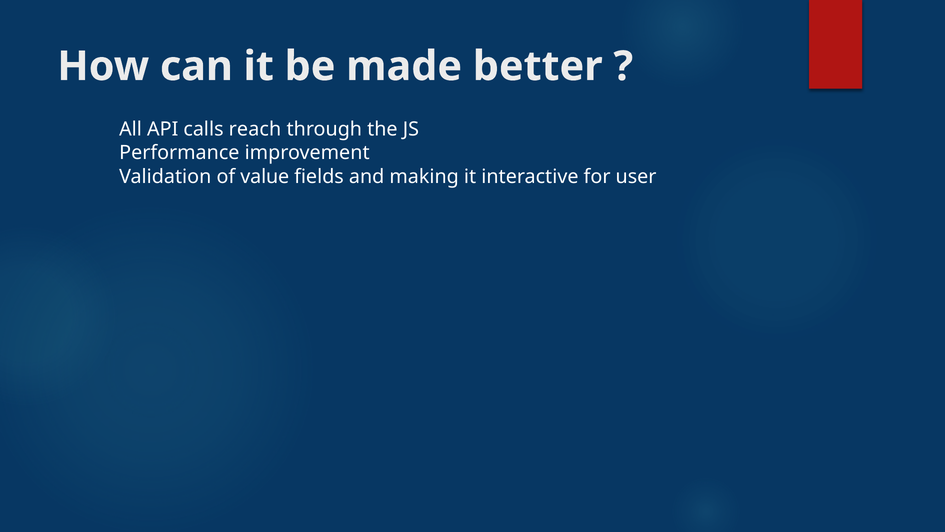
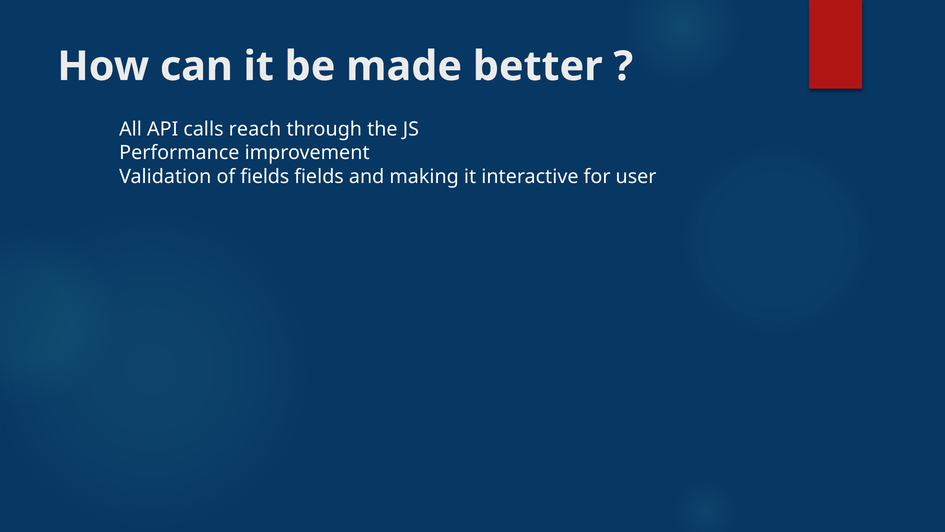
of value: value -> fields
